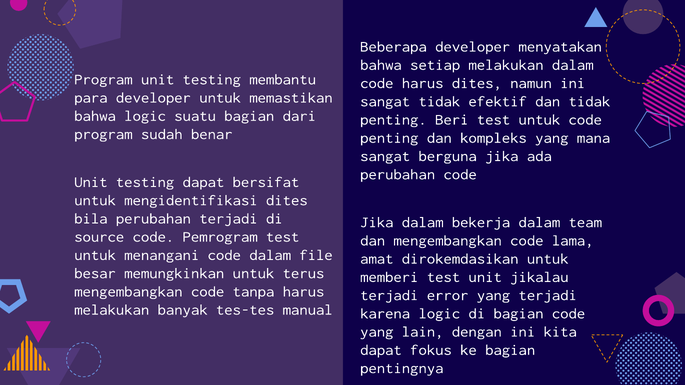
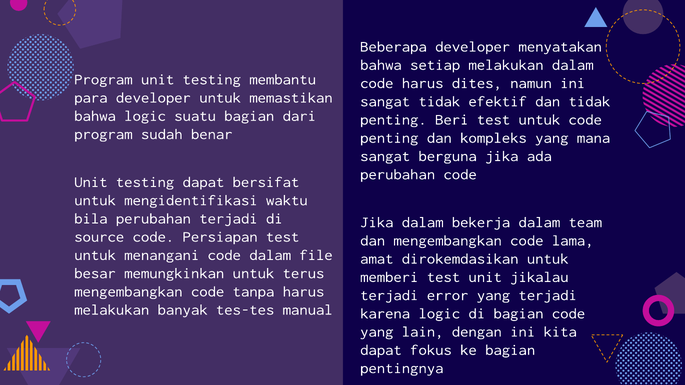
mengidentifikasi dites: dites -> waktu
Pemrogram: Pemrogram -> Persiapan
